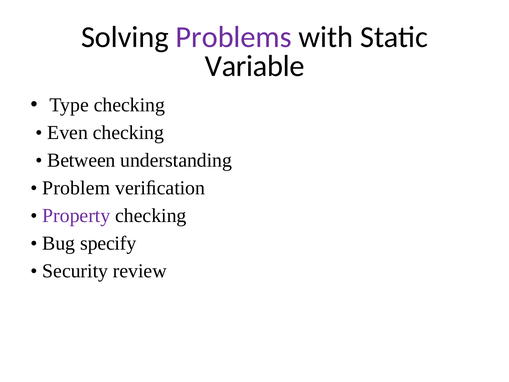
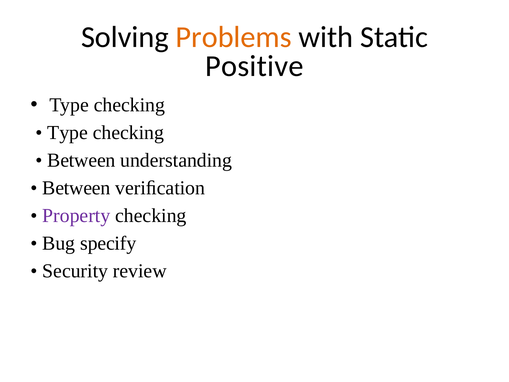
Problems colour: purple -> orange
Variable: Variable -> Positive
Even at (68, 133): Even -> Type
Problem at (76, 188): Problem -> Between
